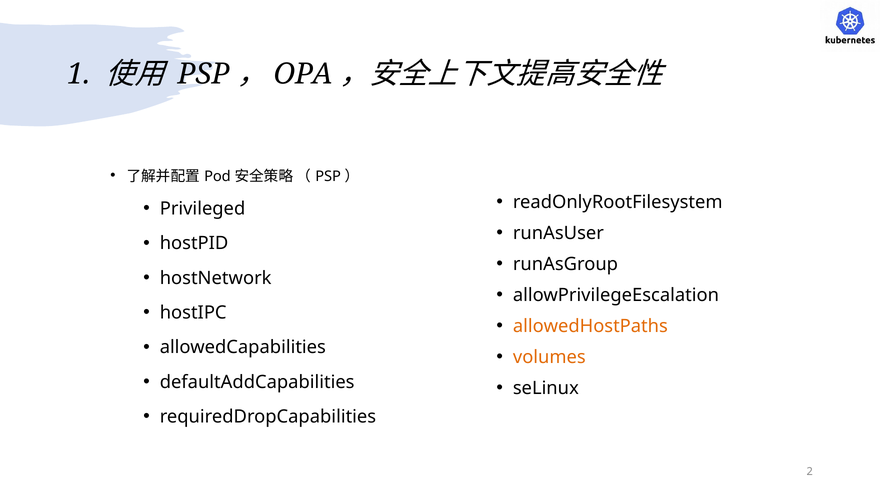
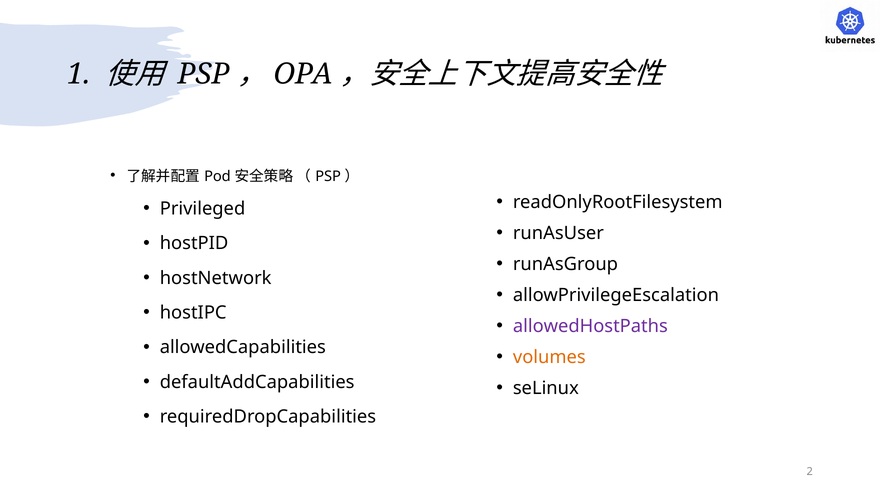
allowedHostPaths colour: orange -> purple
